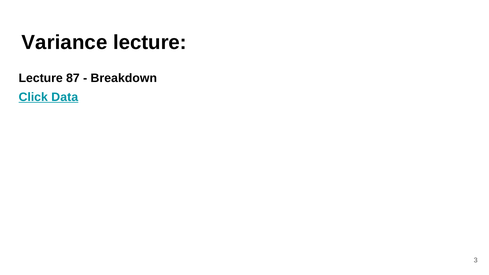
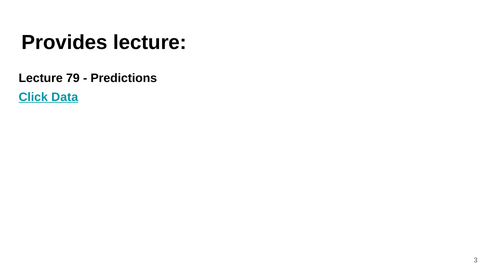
Variance: Variance -> Provides
87: 87 -> 79
Breakdown: Breakdown -> Predictions
